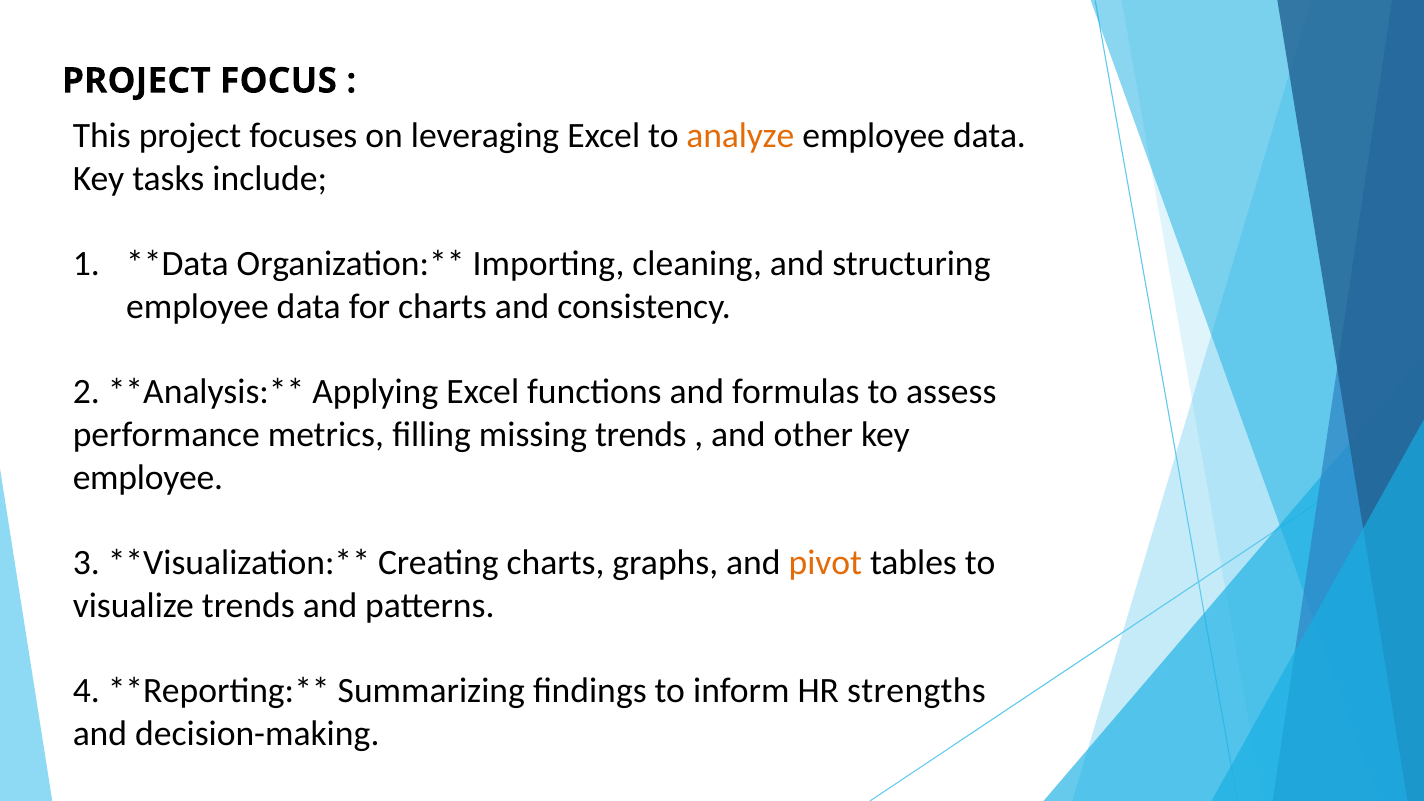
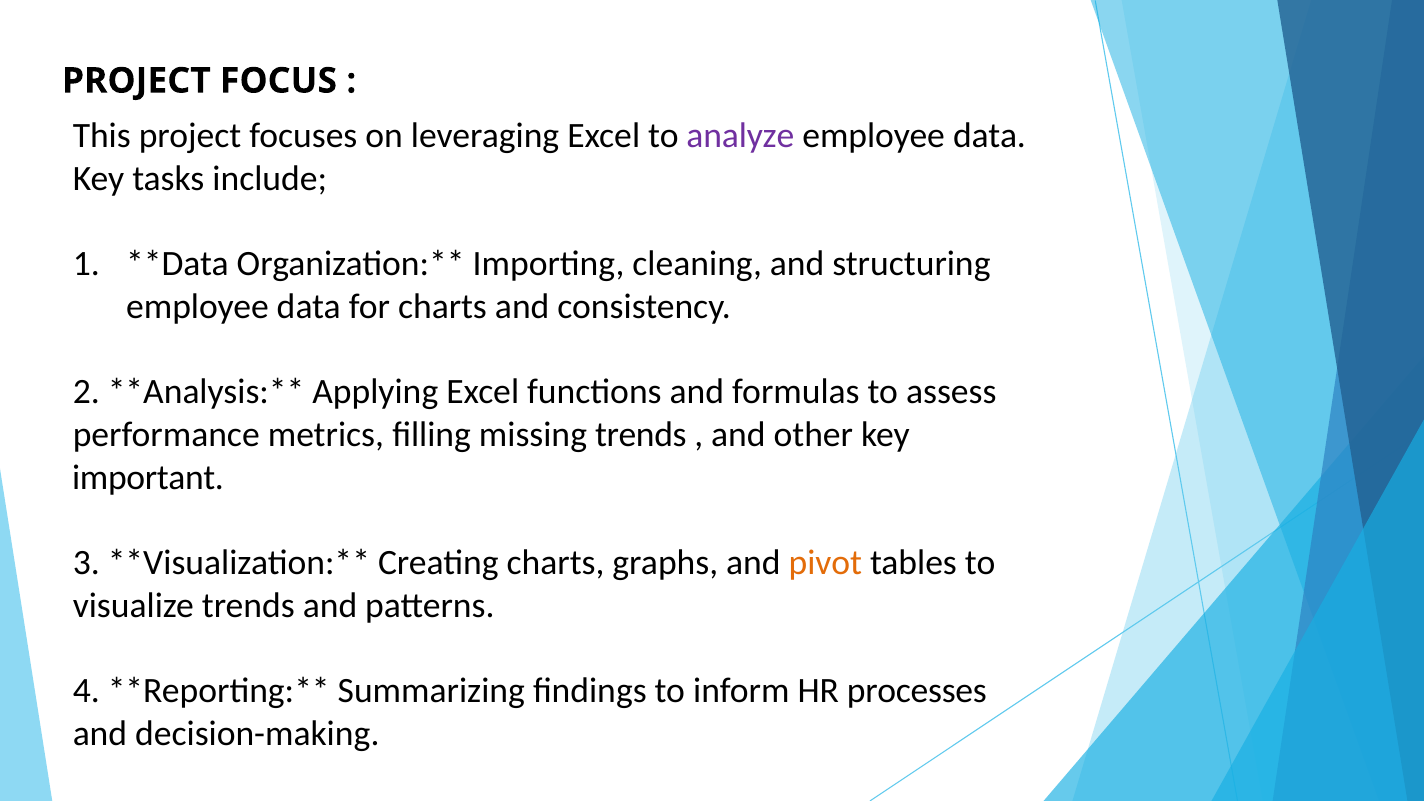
analyze colour: orange -> purple
employee at (148, 478): employee -> important
strengths: strengths -> processes
